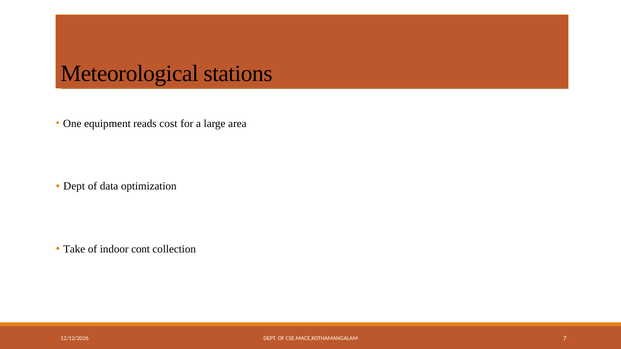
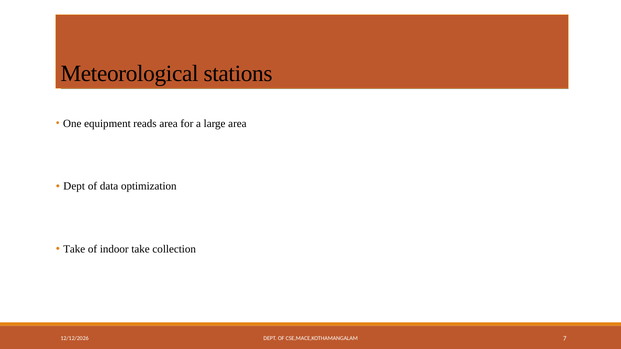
reads cost: cost -> area
indoor cont: cont -> take
